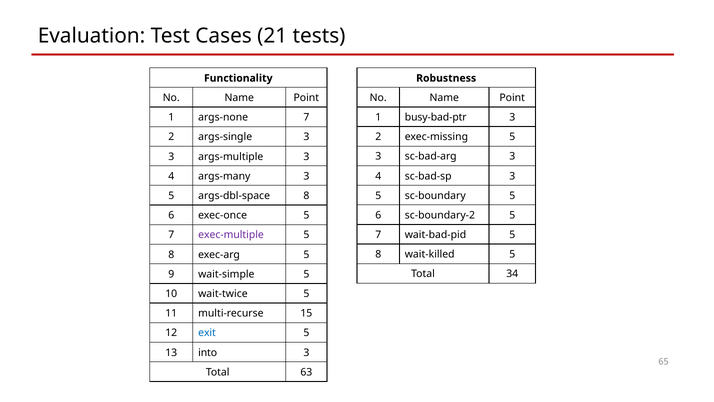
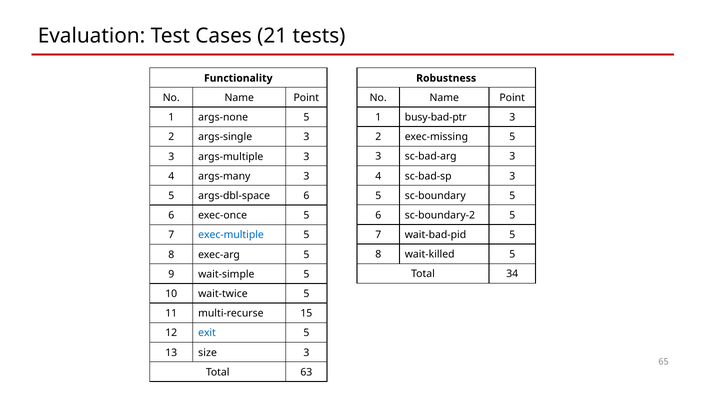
args-none 7: 7 -> 5
args-dbl-space 8: 8 -> 6
exec-multiple colour: purple -> blue
into: into -> size
